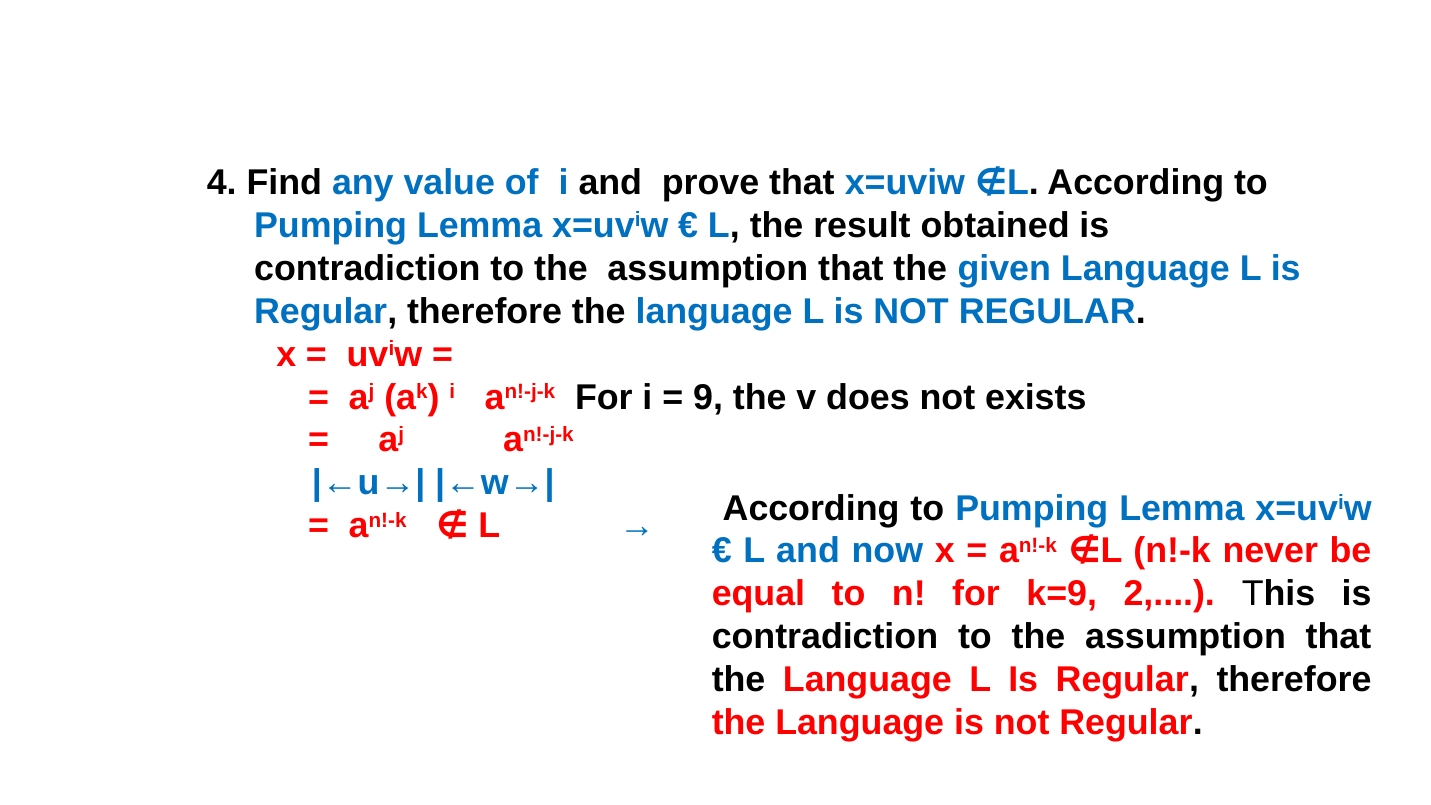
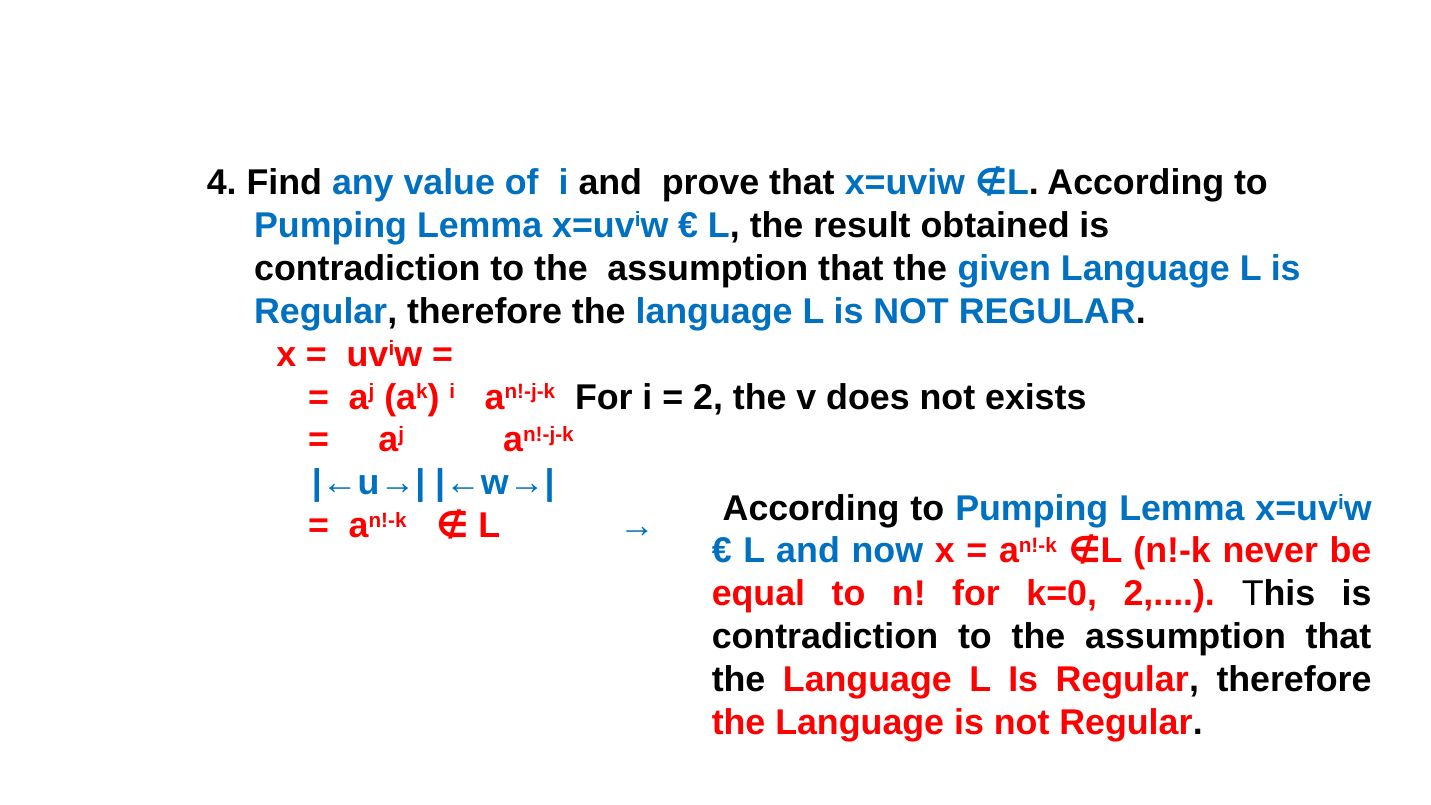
9 at (708, 397): 9 -> 2
k=9: k=9 -> k=0
